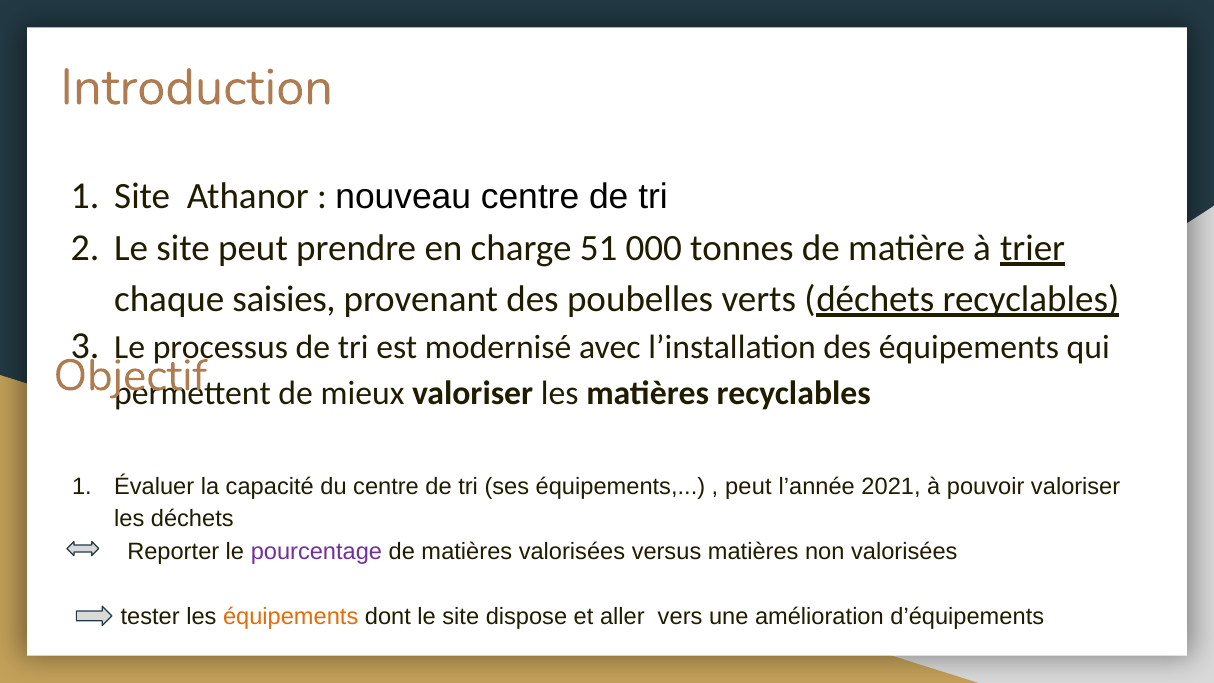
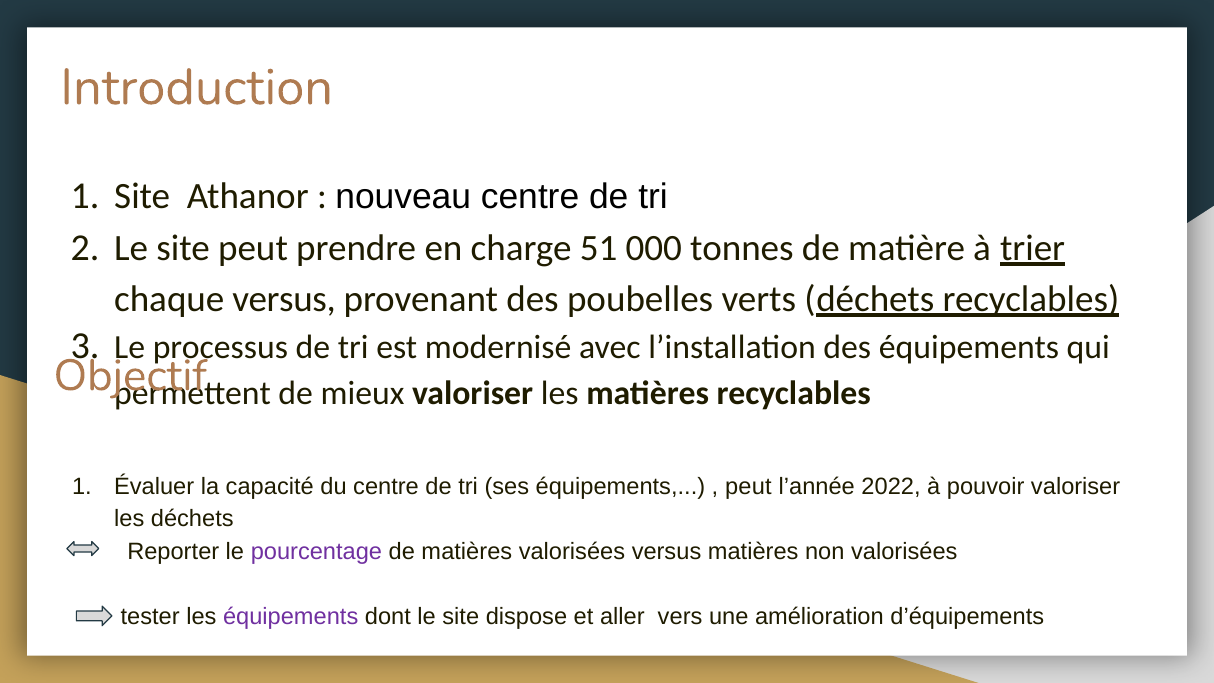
chaque saisies: saisies -> versus
2021: 2021 -> 2022
équipements at (291, 616) colour: orange -> purple
